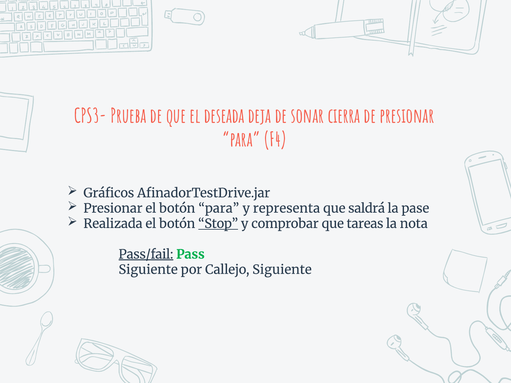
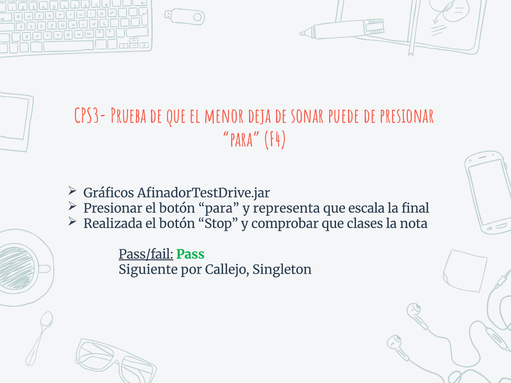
deseada: deseada -> menor
cierra: cierra -> puede
saldrá: saldrá -> escala
pase: pase -> final
Stop underline: present -> none
tareas: tareas -> clases
Callejo Siguiente: Siguiente -> Singleton
